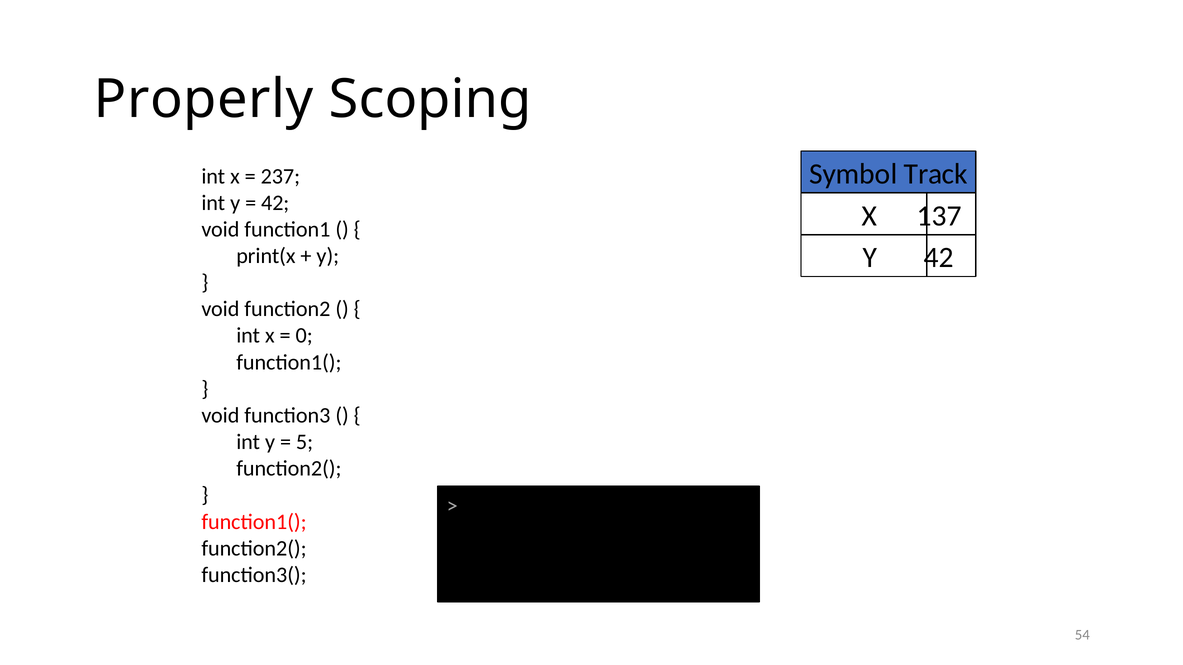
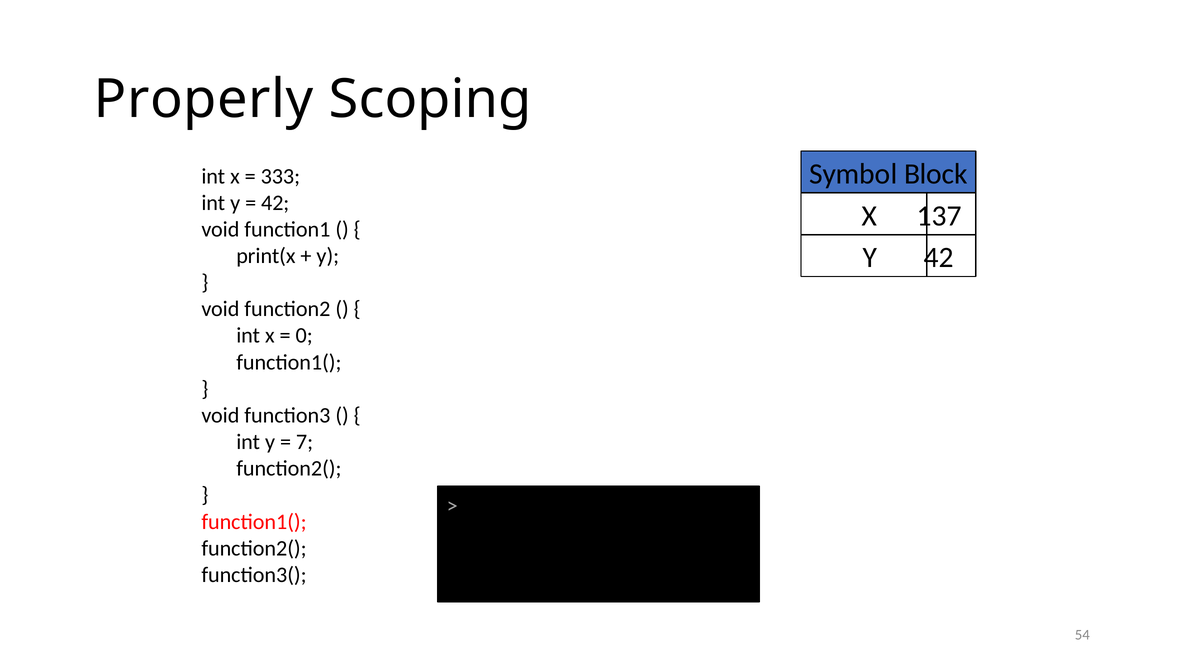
Track: Track -> Block
237: 237 -> 333
5: 5 -> 7
